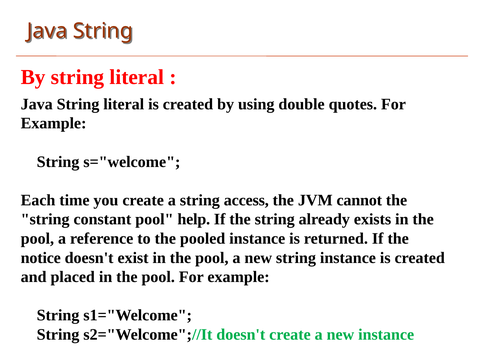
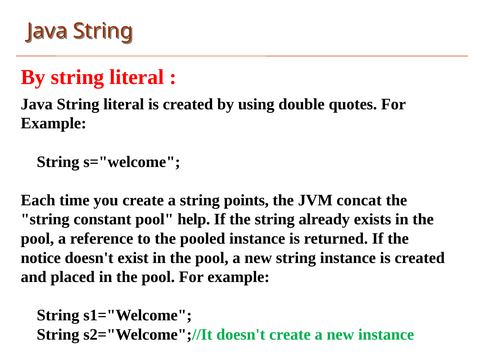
access: access -> points
cannot: cannot -> concat
